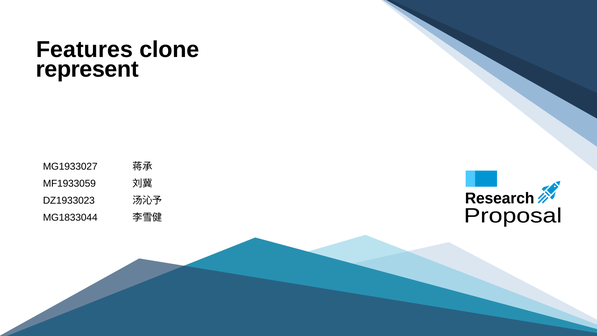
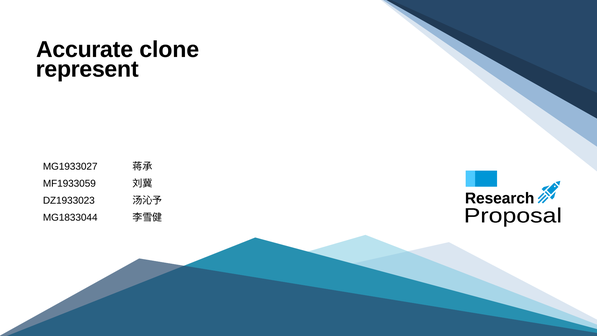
Features: Features -> Accurate
